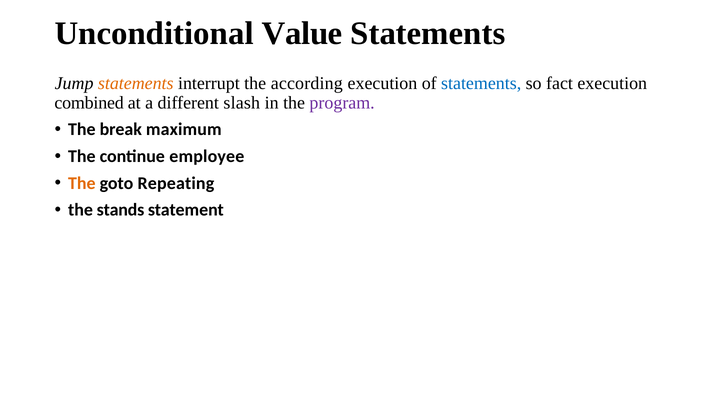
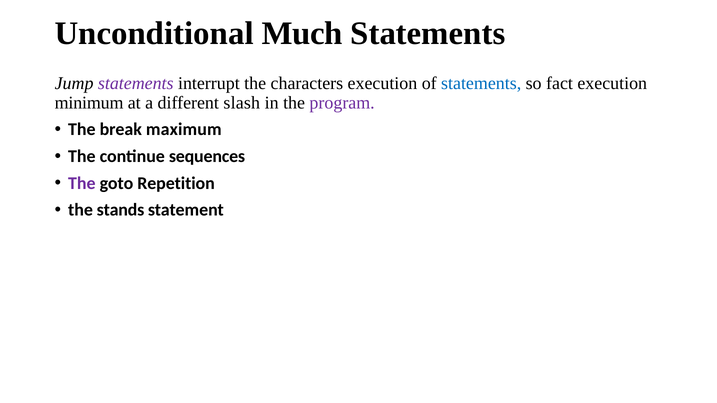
Value: Value -> Much
statements at (136, 84) colour: orange -> purple
according: according -> characters
combined: combined -> minimum
employee: employee -> sequences
The at (82, 183) colour: orange -> purple
Repeating: Repeating -> Repetition
